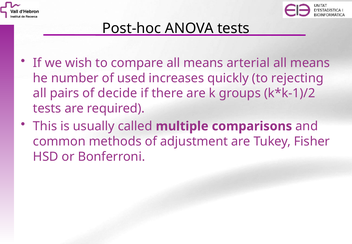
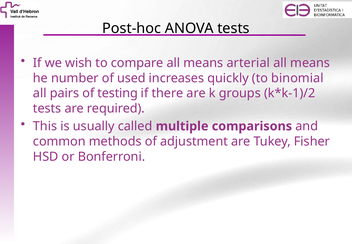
rejecting: rejecting -> binomial
decide: decide -> testing
